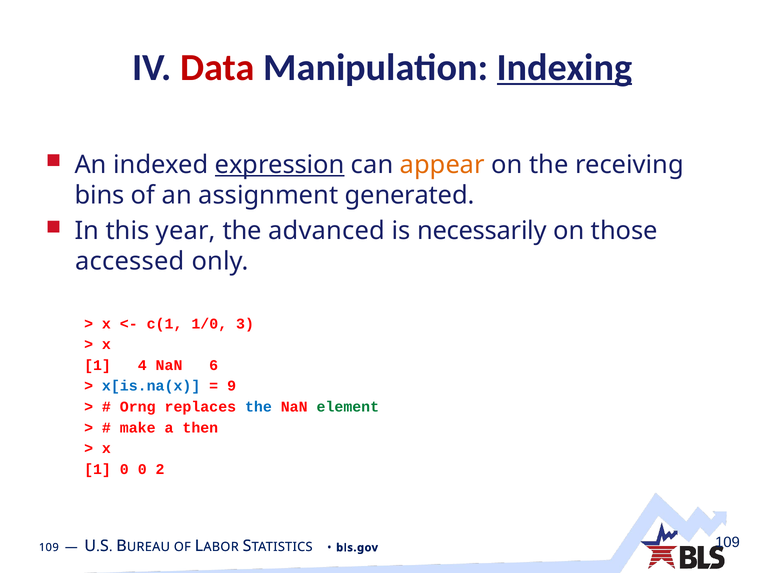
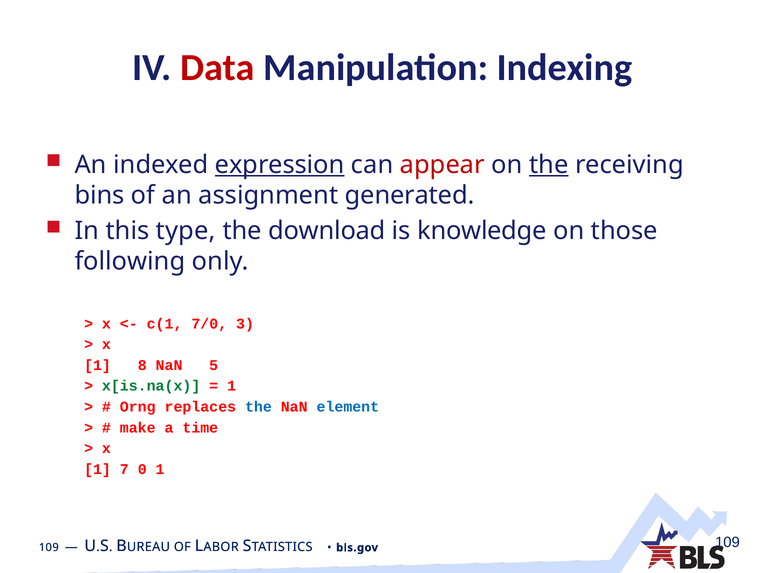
Indexing underline: present -> none
appear colour: orange -> red
the at (549, 165) underline: none -> present
year: year -> type
advanced: advanced -> download
necessarily: necessarily -> knowledge
accessed: accessed -> following
1/0: 1/0 -> 7/0
4: 4 -> 8
6: 6 -> 5
x[is.na(x colour: blue -> green
9 at (232, 387): 9 -> 1
element colour: green -> blue
then: then -> time
1 0: 0 -> 7
0 2: 2 -> 1
